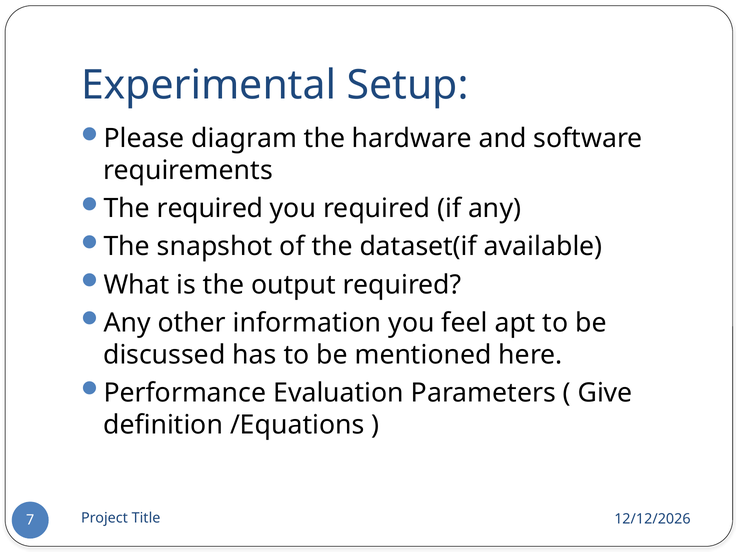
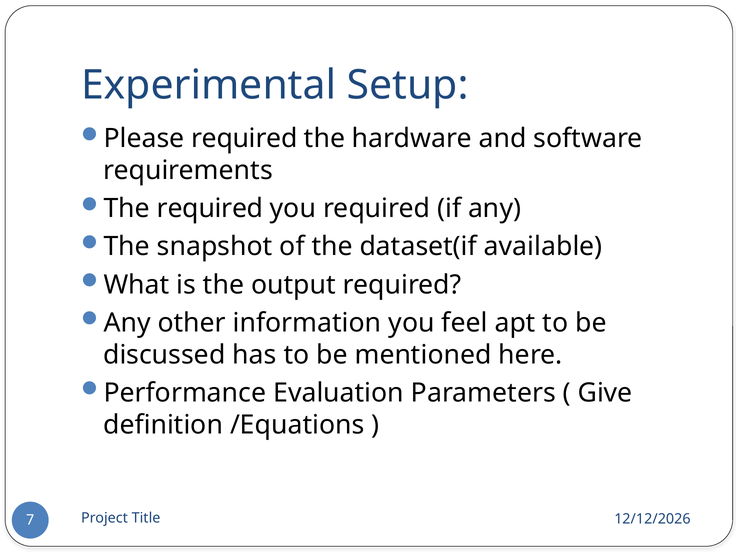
Please diagram: diagram -> required
